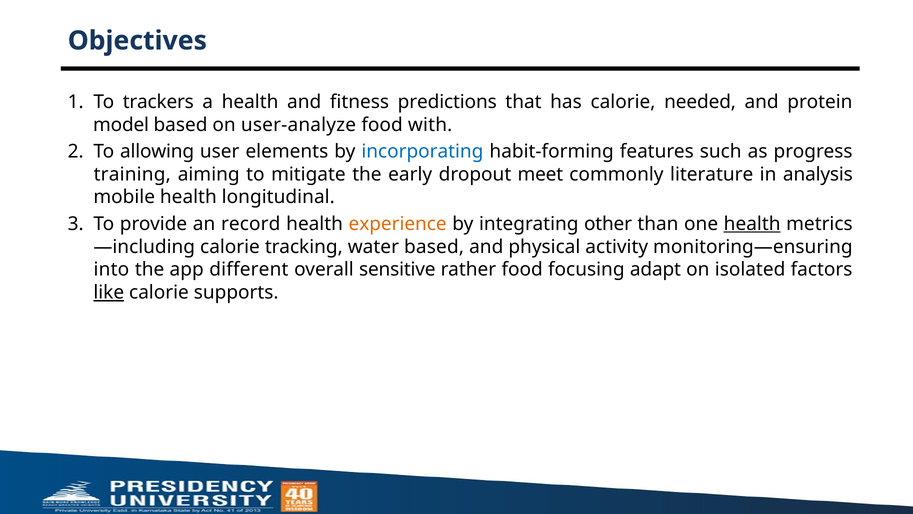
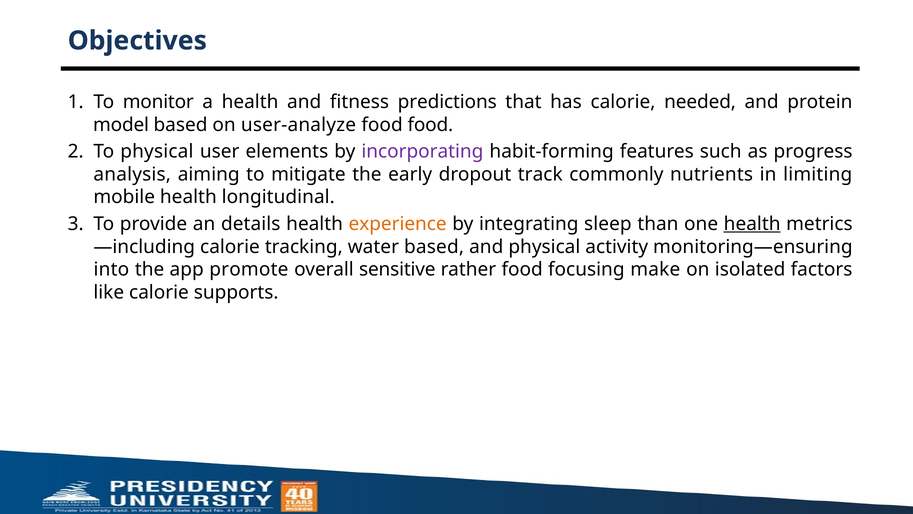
trackers: trackers -> monitor
food with: with -> food
To allowing: allowing -> physical
incorporating colour: blue -> purple
training: training -> analysis
meet: meet -> track
literature: literature -> nutrients
analysis: analysis -> limiting
record: record -> details
other: other -> sleep
different: different -> promote
adapt: adapt -> make
like underline: present -> none
